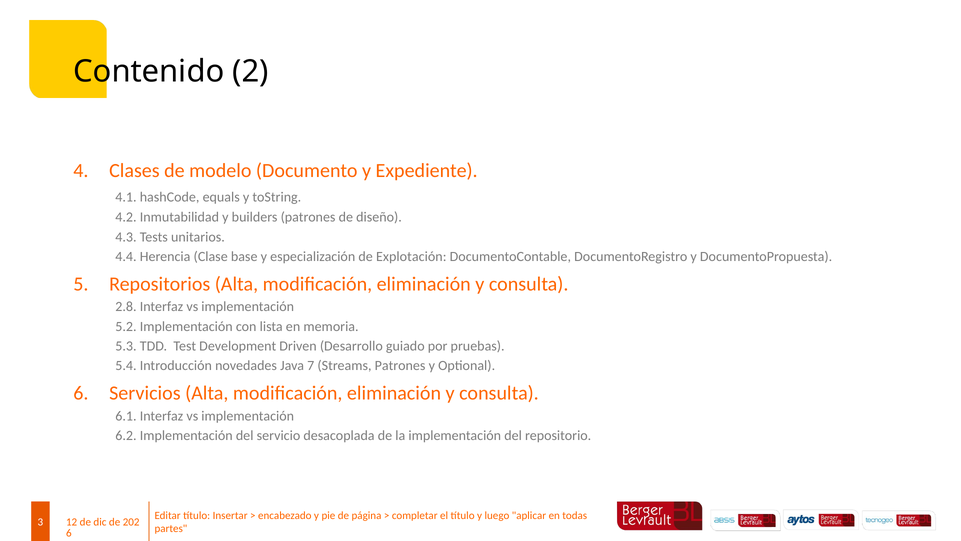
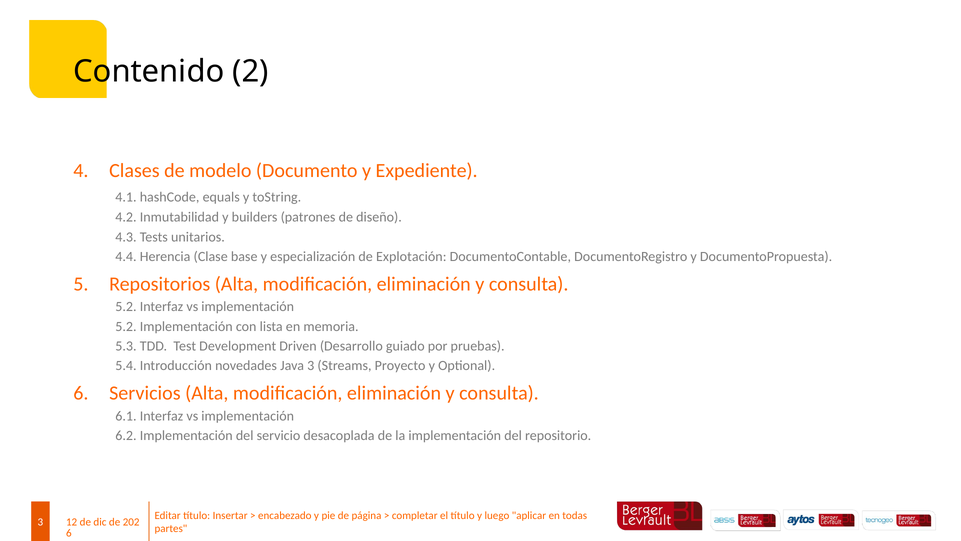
2.8 at (126, 307): 2.8 -> 5.2
Java 7: 7 -> 3
Streams Patrones: Patrones -> Proyecto
